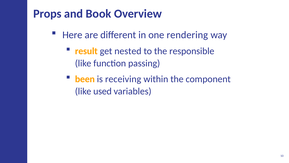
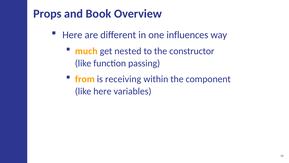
rendering: rendering -> influences
result: result -> much
responsible: responsible -> constructor
been: been -> from
like used: used -> here
